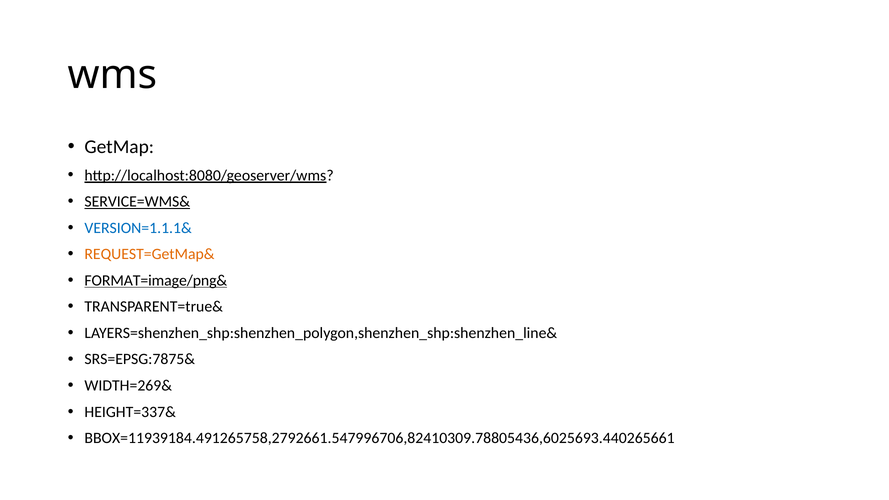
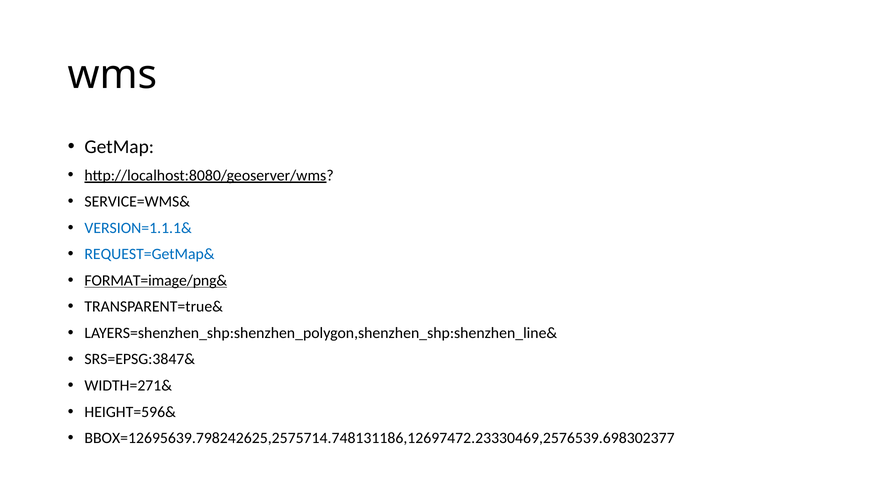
SERVICE=WMS& underline: present -> none
REQUEST=GetMap& colour: orange -> blue
SRS=EPSG:7875&: SRS=EPSG:7875& -> SRS=EPSG:3847&
WIDTH=269&: WIDTH=269& -> WIDTH=271&
HEIGHT=337&: HEIGHT=337& -> HEIGHT=596&
BBOX=11939184.491265758,2792661.547996706,82410309.78805436,6025693.440265661: BBOX=11939184.491265758,2792661.547996706,82410309.78805436,6025693.440265661 -> BBOX=12695639.798242625,2575714.748131186,12697472.23330469,2576539.698302377
